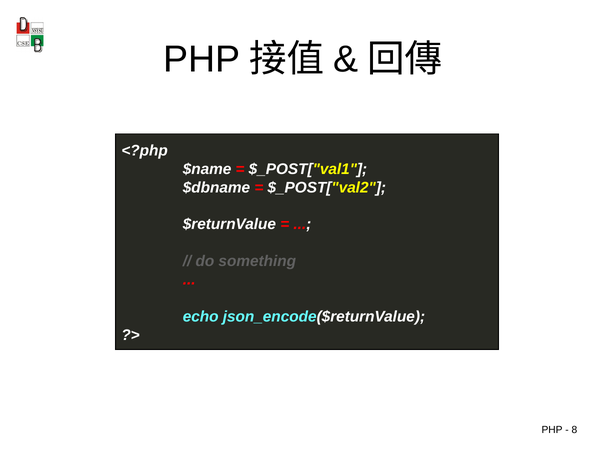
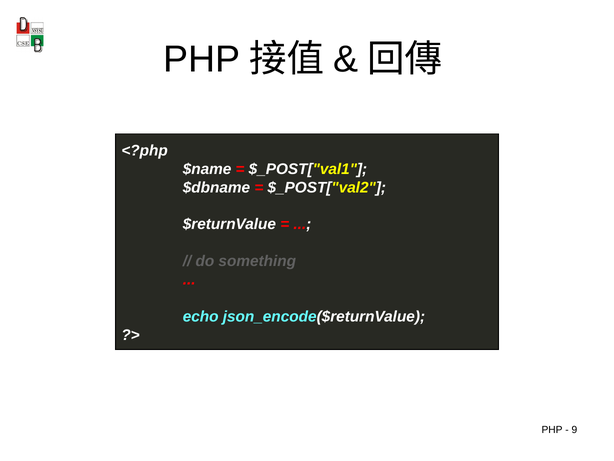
8: 8 -> 9
